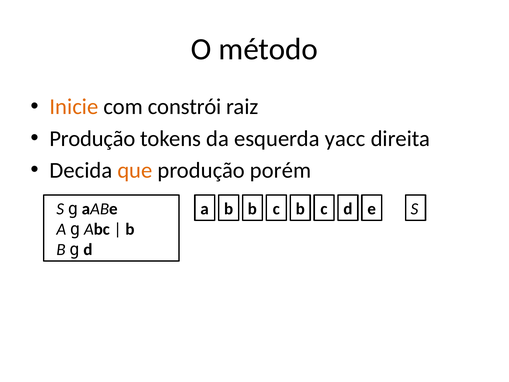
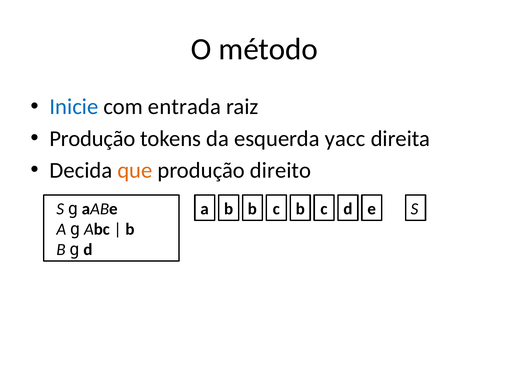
Inicie colour: orange -> blue
constrói: constrói -> entrada
porém: porém -> direito
